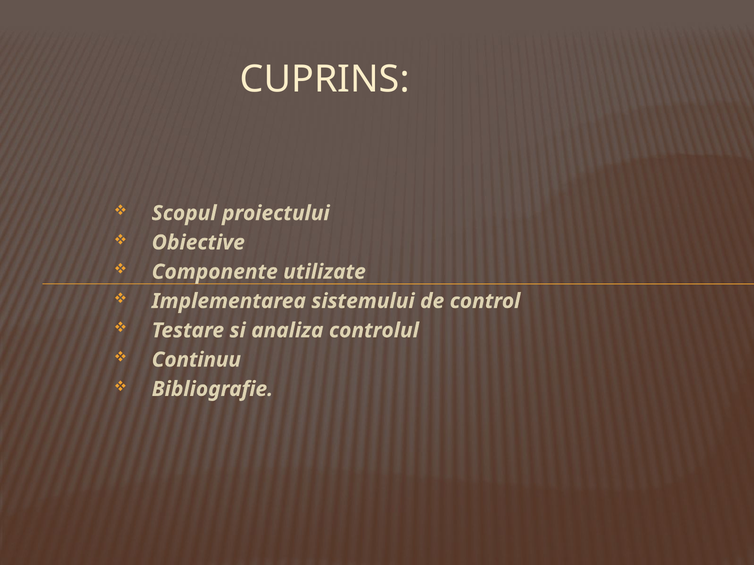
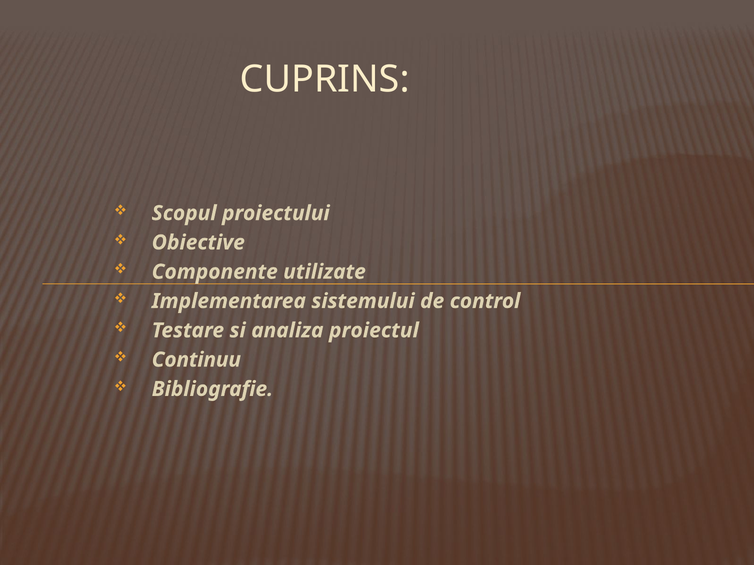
controlul: controlul -> proiectul
